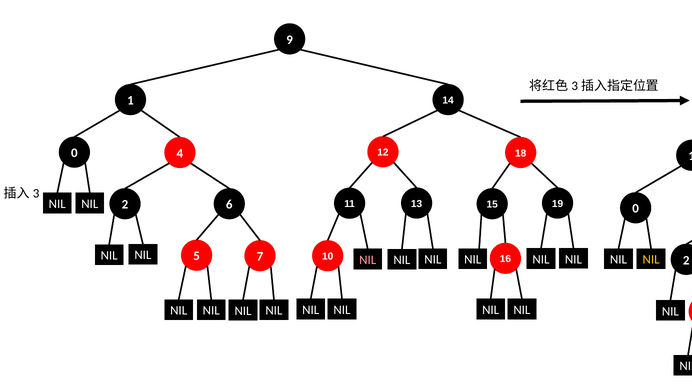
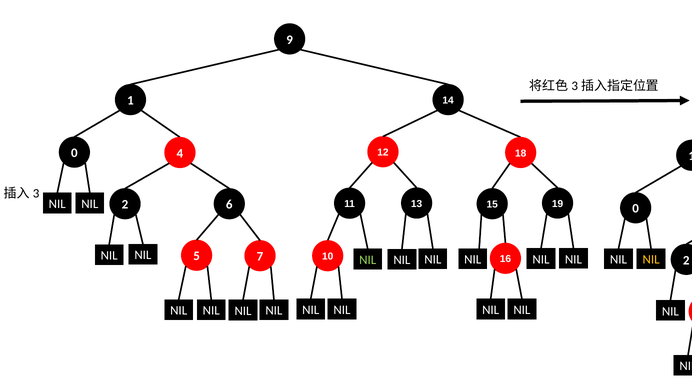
NIL at (368, 260) colour: pink -> light green
